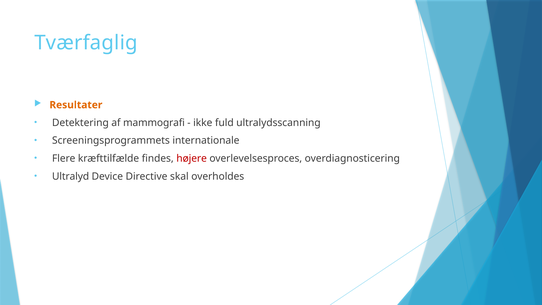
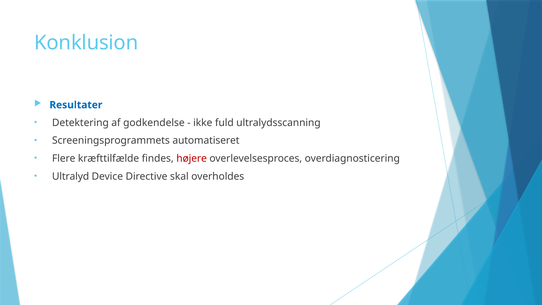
Tværfaglig: Tværfaglig -> Konklusion
Resultater colour: orange -> blue
mammografi: mammografi -> godkendelse
internationale: internationale -> automatiseret
